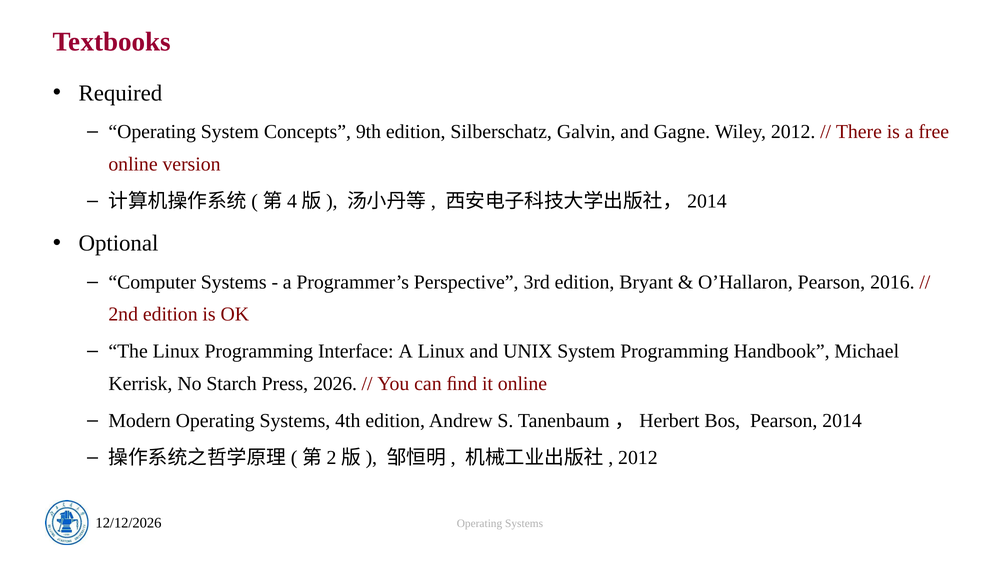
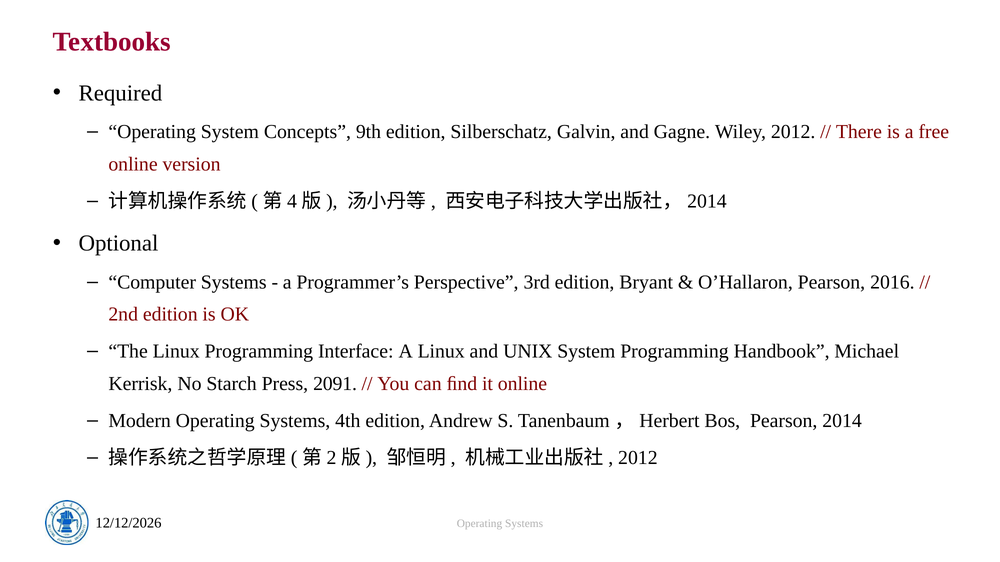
2026: 2026 -> 2091
